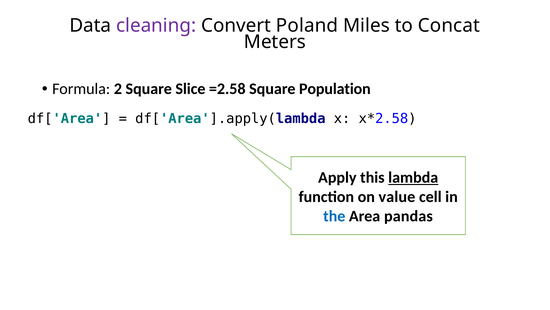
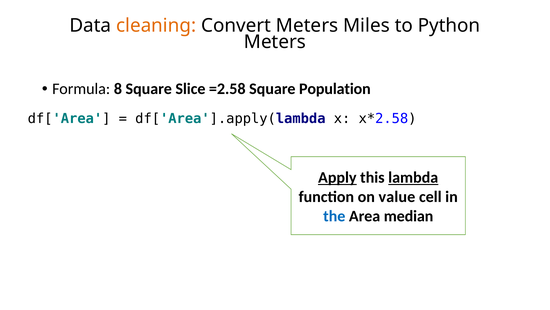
cleaning colour: purple -> orange
Convert Poland: Poland -> Meters
Concat: Concat -> Python
2: 2 -> 8
Apply underline: none -> present
pandas: pandas -> median
